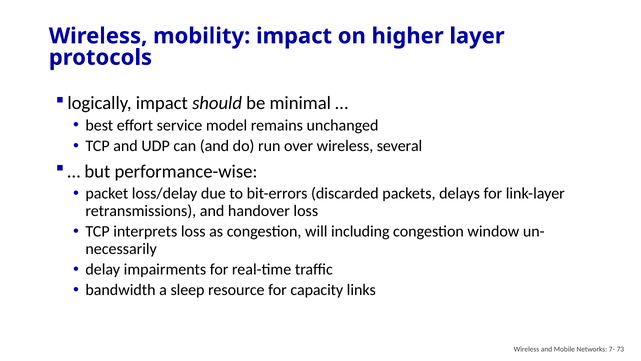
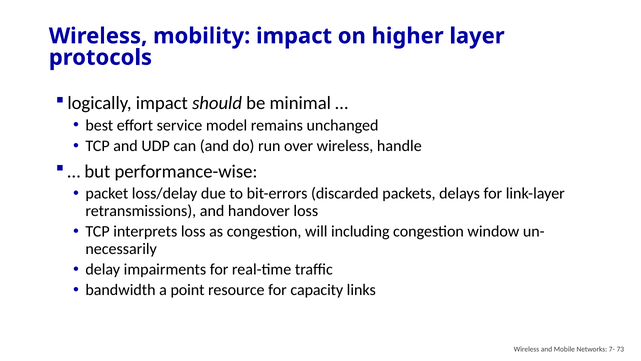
several: several -> handle
sleep: sleep -> point
